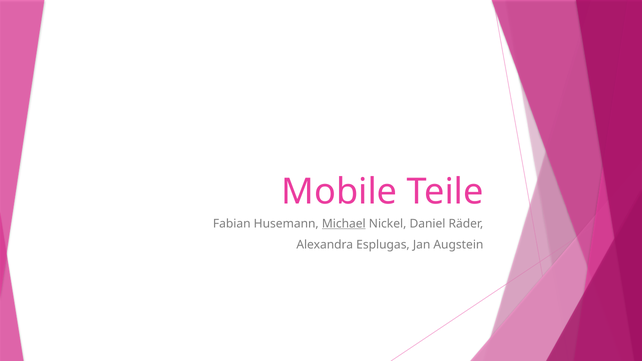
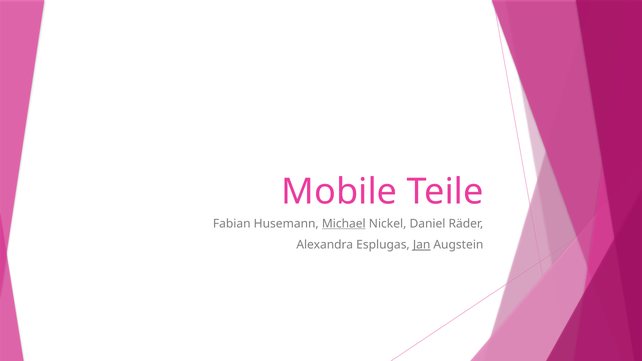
Jan underline: none -> present
